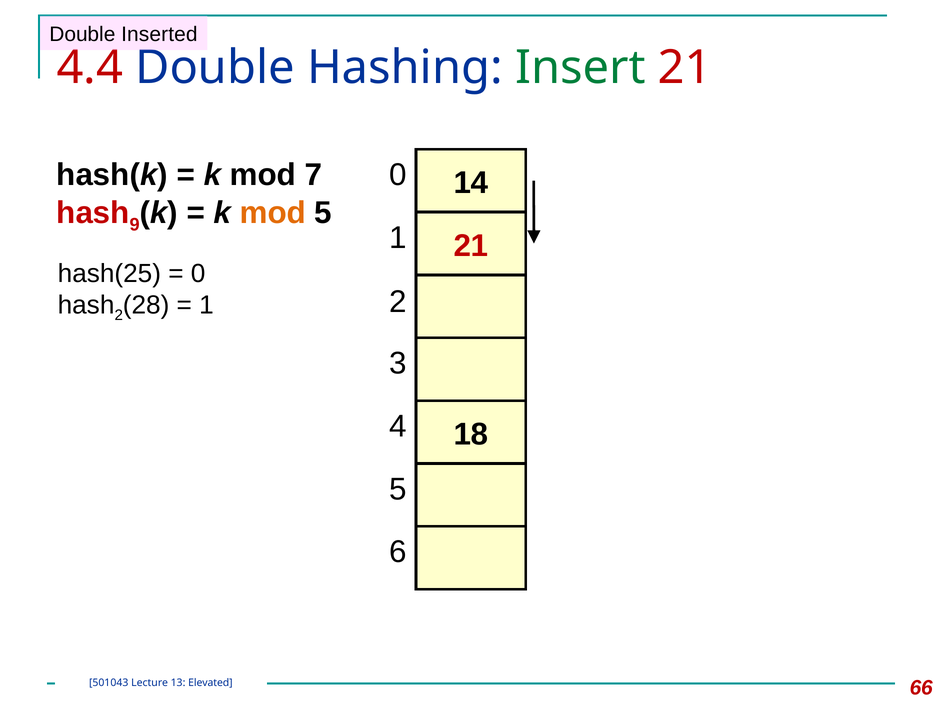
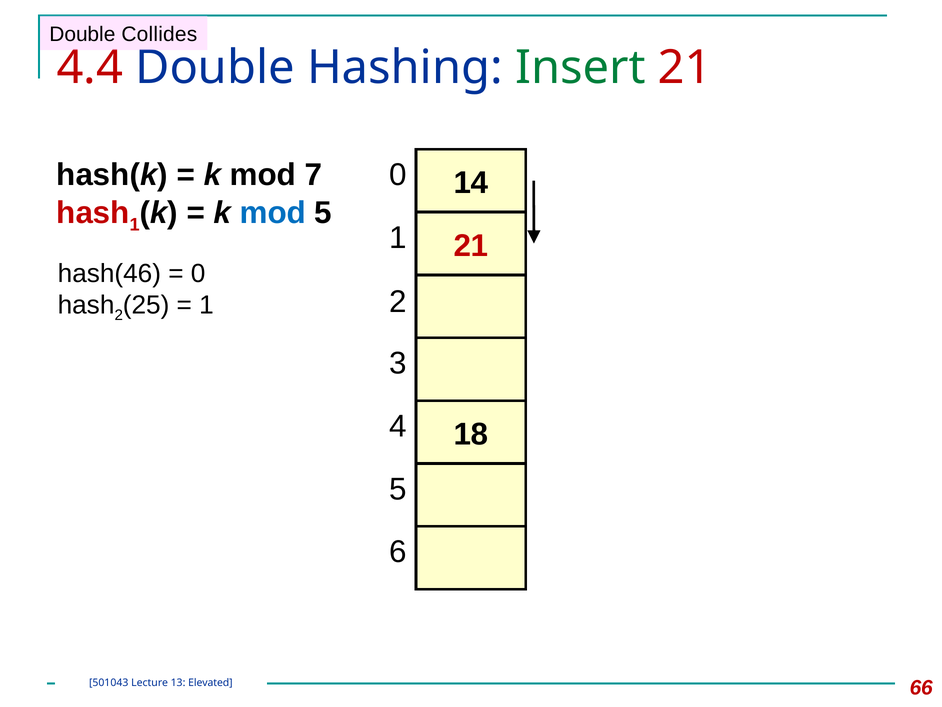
Inserted: Inserted -> Collides
9 at (135, 225): 9 -> 1
mod at (273, 212) colour: orange -> blue
hash(25: hash(25 -> hash(46
28: 28 -> 25
